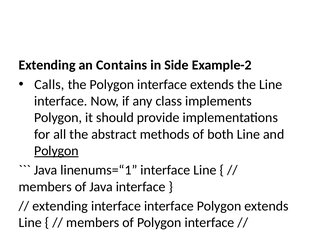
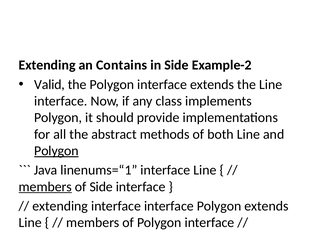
Calls: Calls -> Valid
members at (45, 187) underline: none -> present
of Java: Java -> Side
